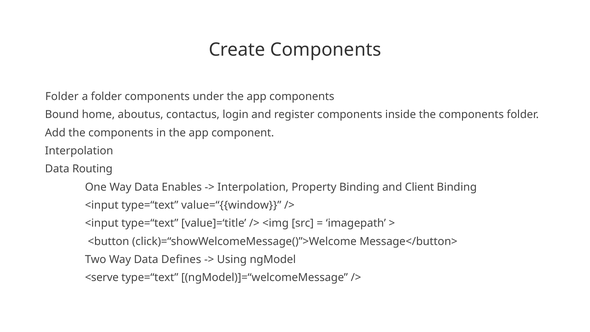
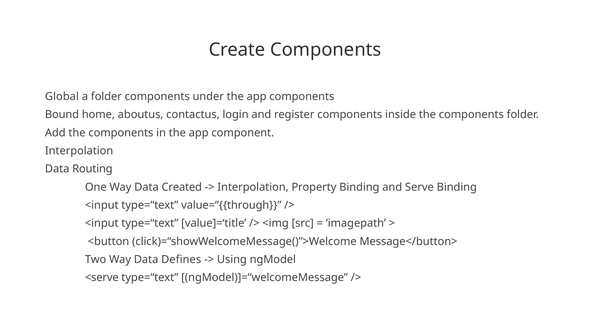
Folder at (62, 96): Folder -> Global
Enables: Enables -> Created
Client: Client -> Serve
value=“{{window: value=“{{window -> value=“{{through
